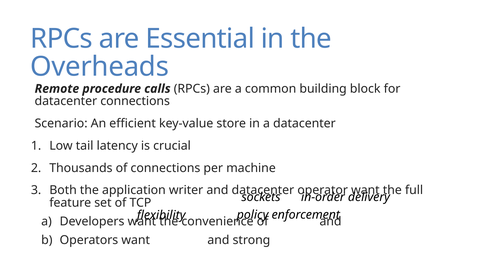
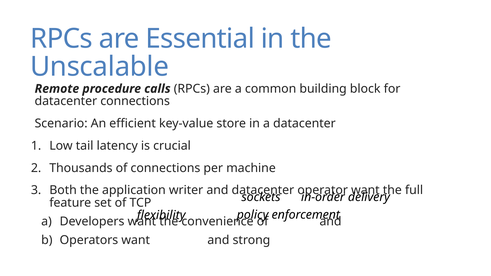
Overheads: Overheads -> Unscalable
